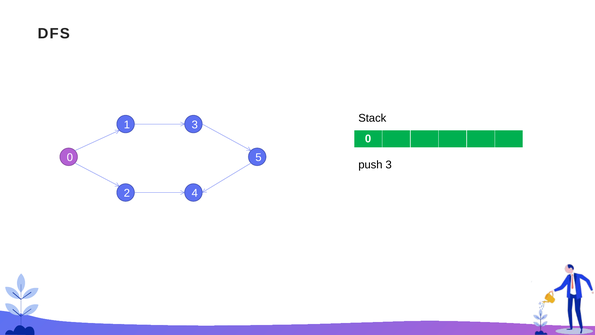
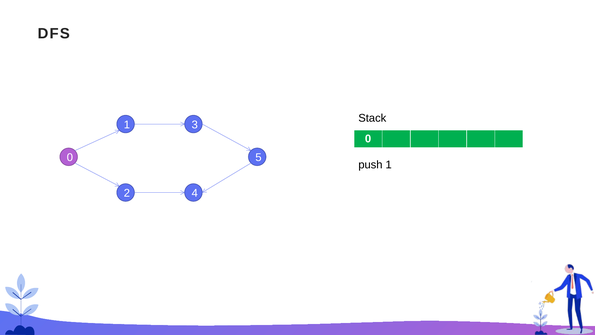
push 3: 3 -> 1
